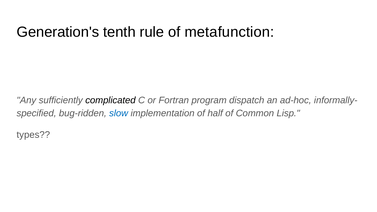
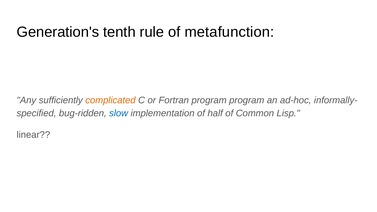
complicated colour: black -> orange
program dispatch: dispatch -> program
types: types -> linear
